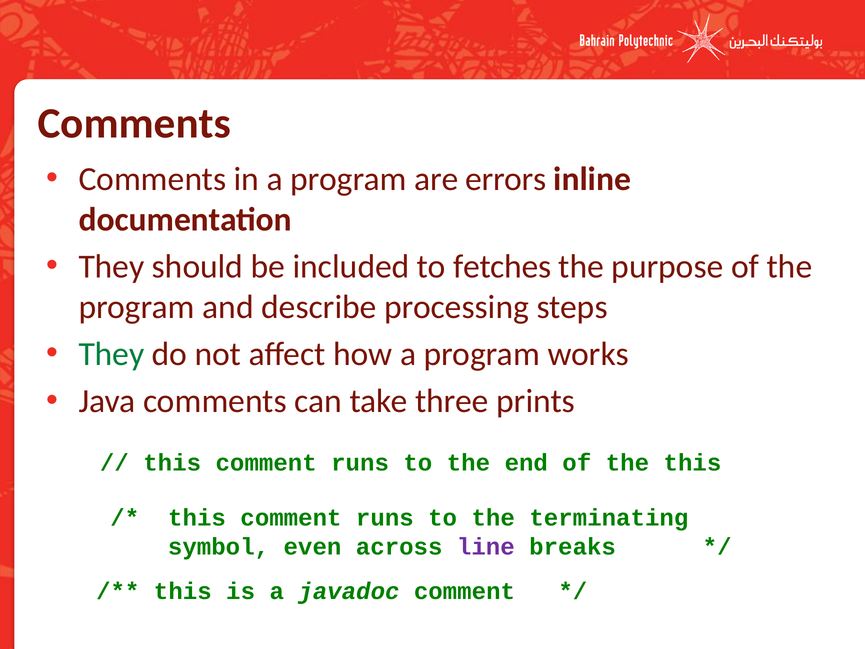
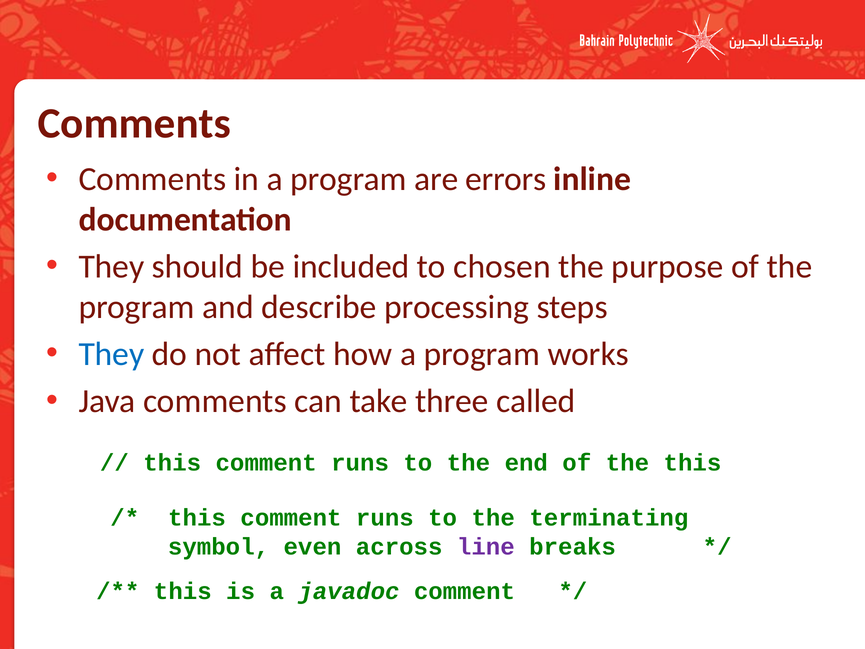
fetches: fetches -> chosen
They at (111, 354) colour: green -> blue
prints: prints -> called
